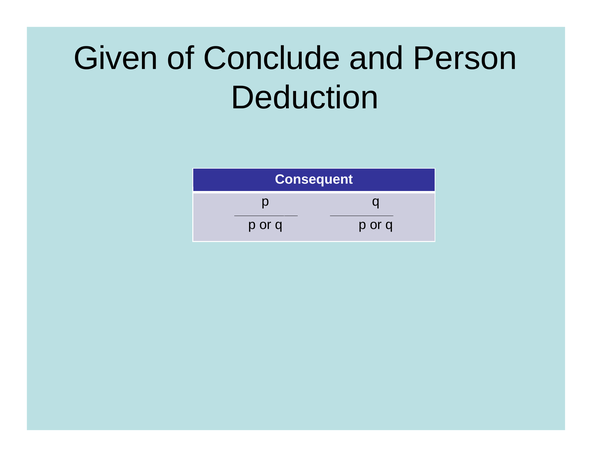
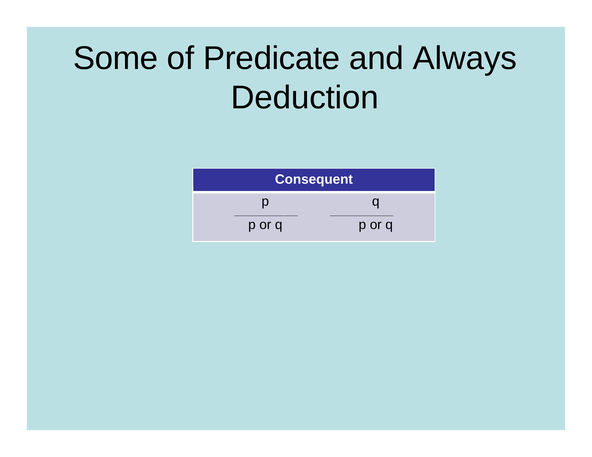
Given: Given -> Some
Conclude: Conclude -> Predicate
Person: Person -> Always
